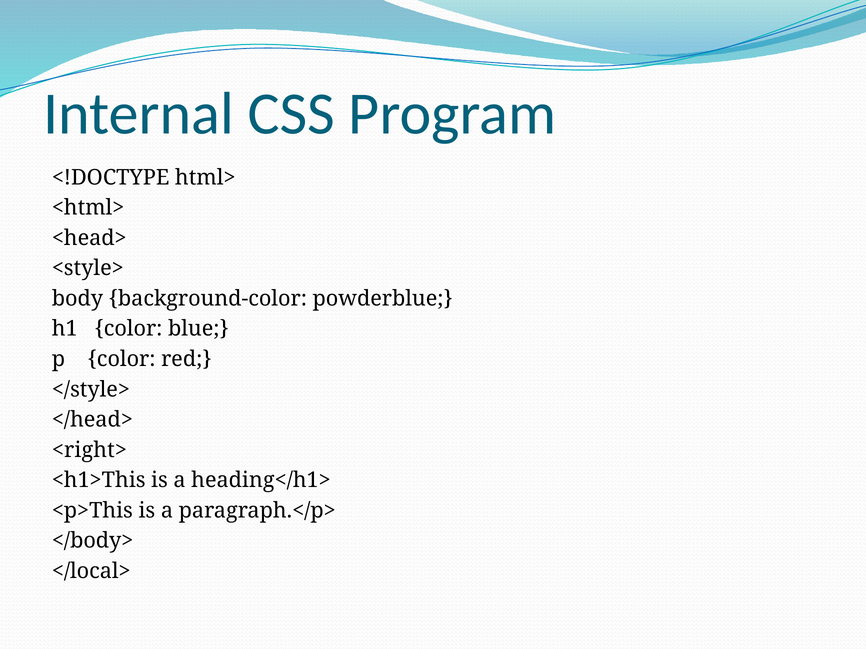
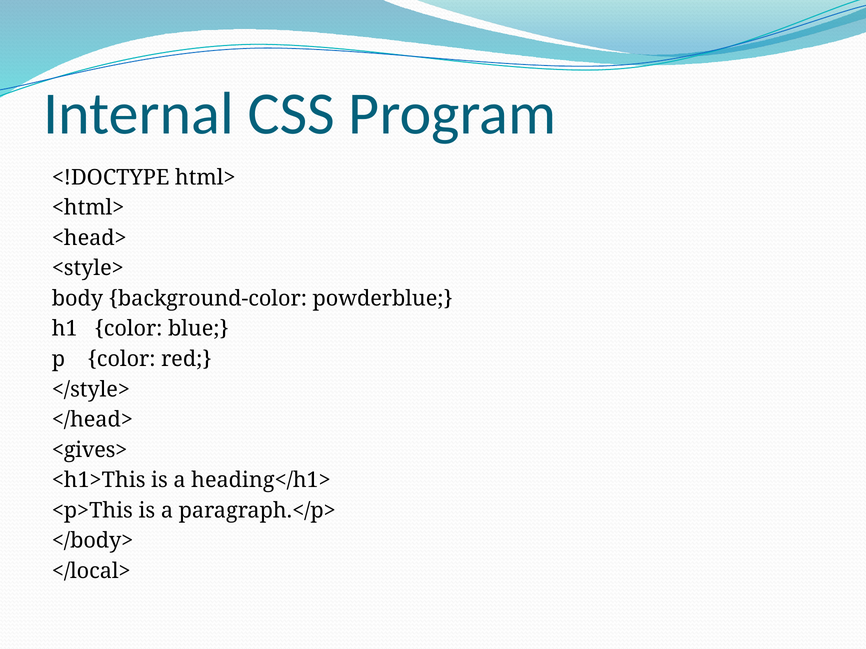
<right>: <right> -> <gives>
